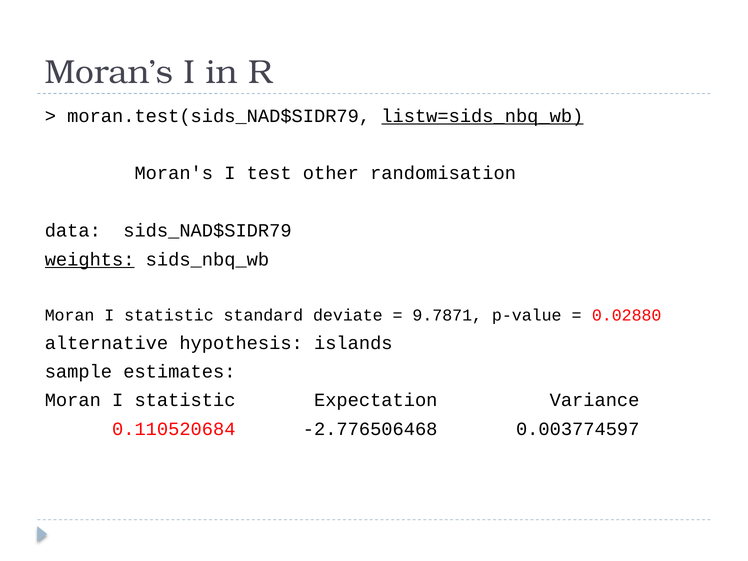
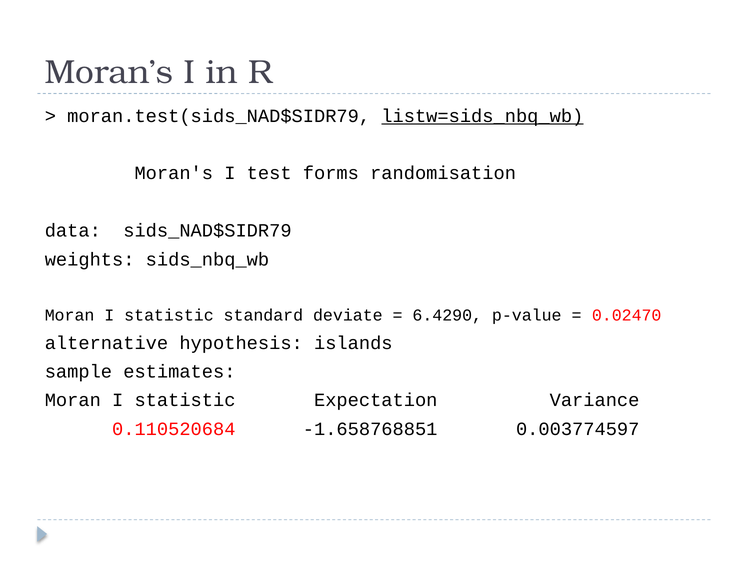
other: other -> forms
weights underline: present -> none
9.7871: 9.7871 -> 6.4290
0.02880: 0.02880 -> 0.02470
-2.776506468: -2.776506468 -> -1.658768851
